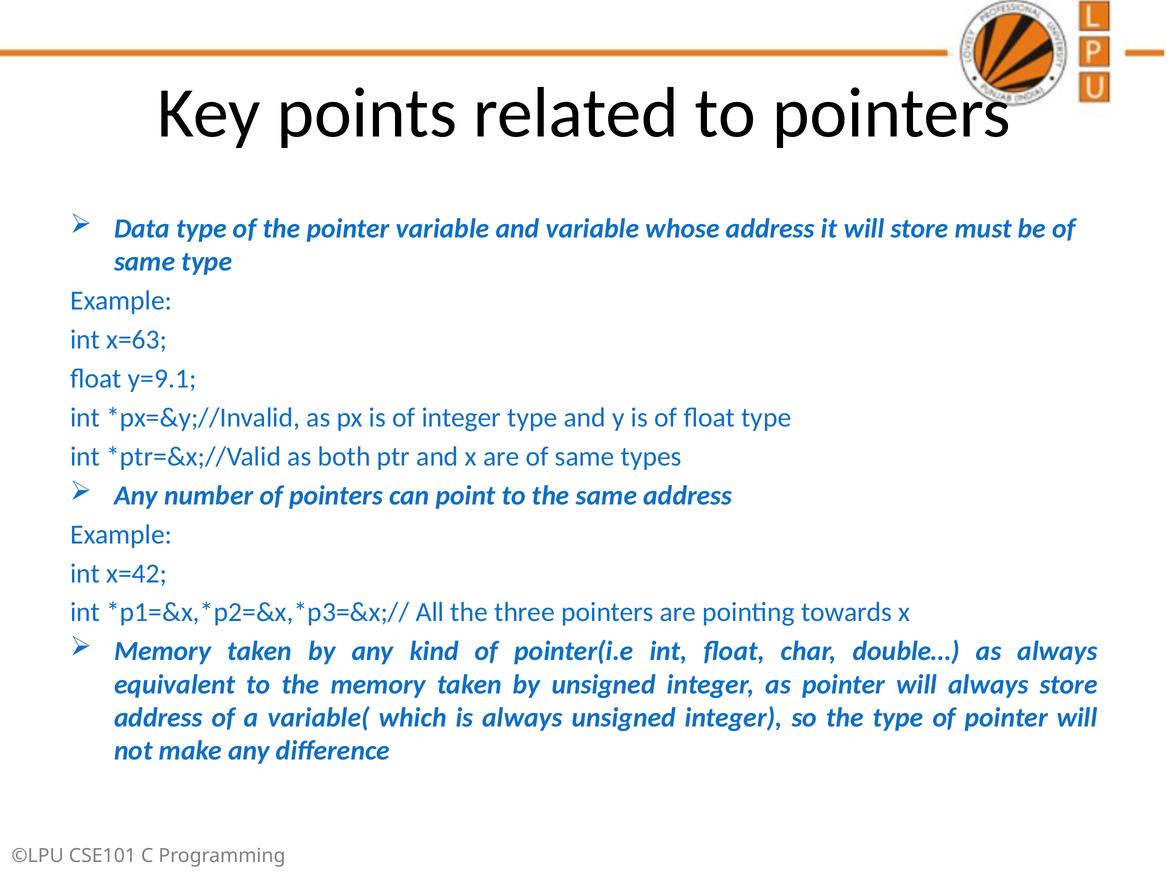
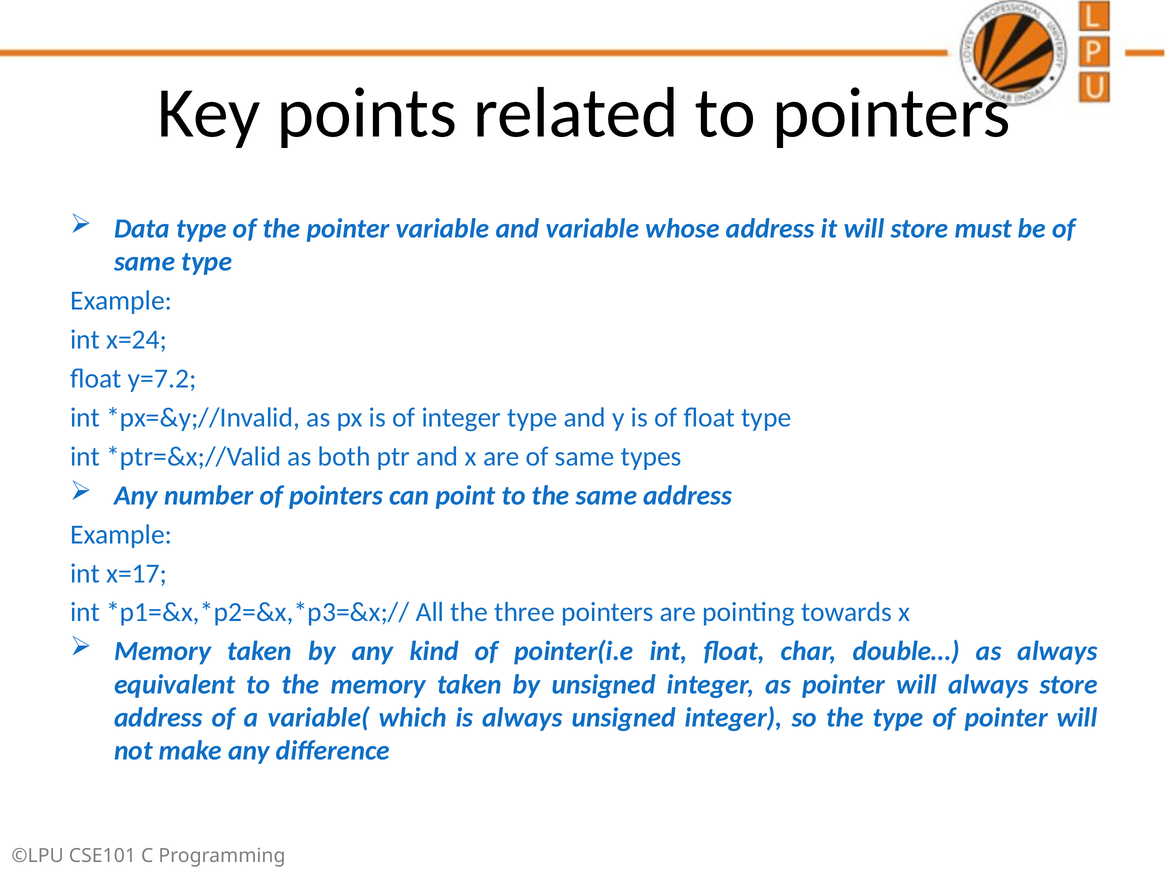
x=63: x=63 -> x=24
y=9.1: y=9.1 -> y=7.2
x=42: x=42 -> x=17
